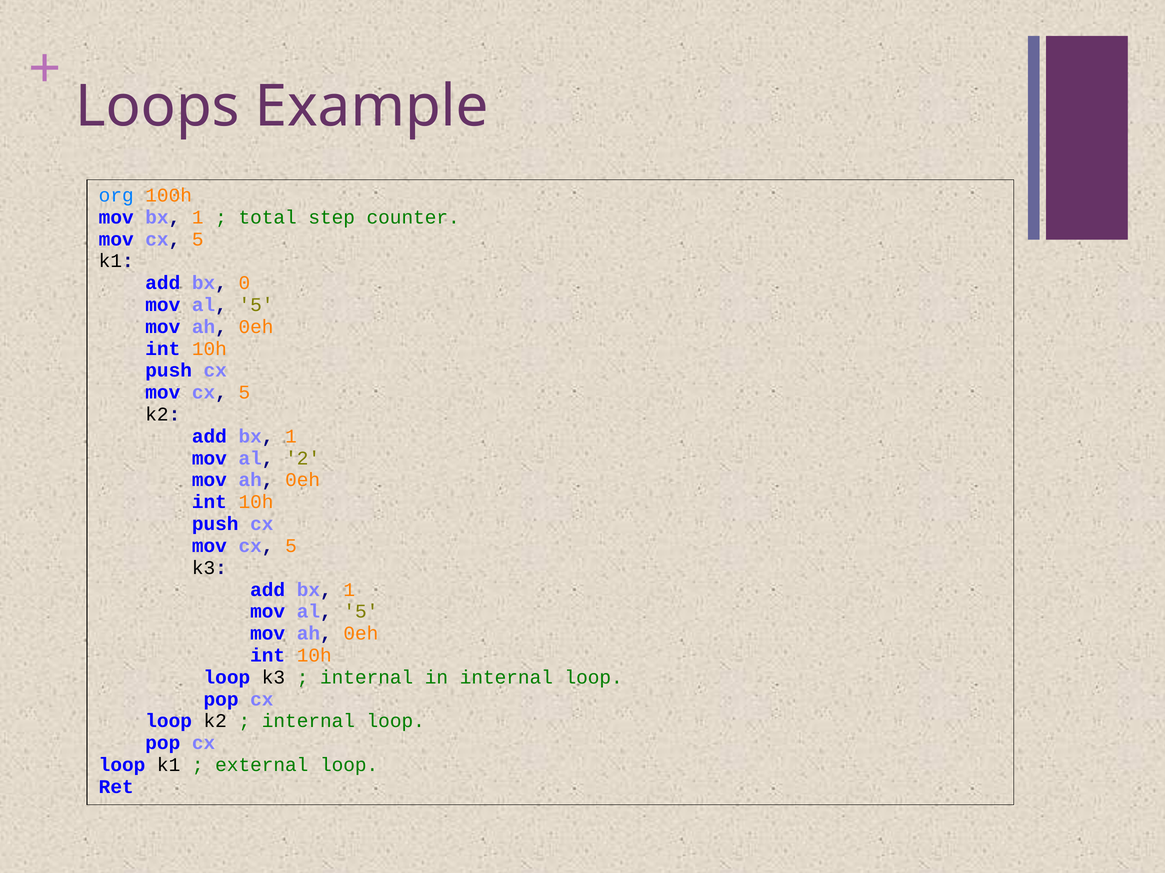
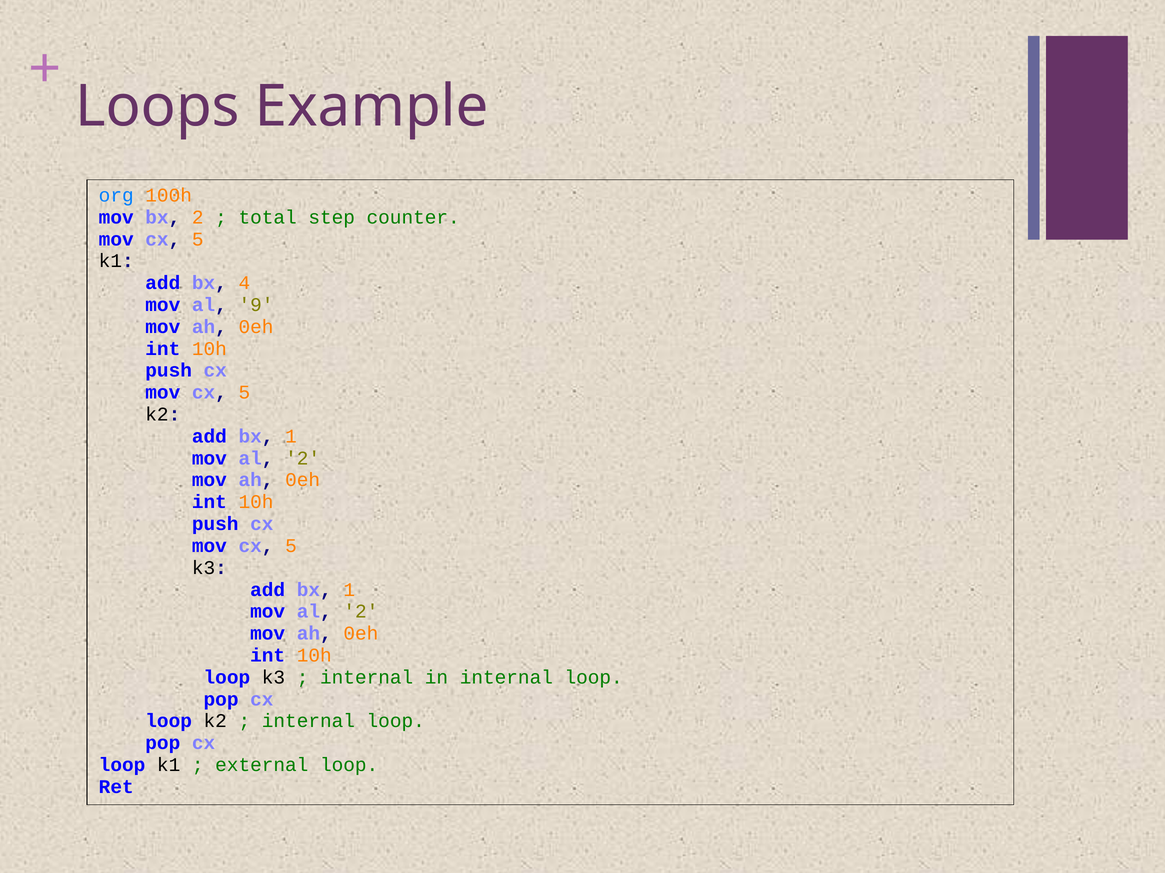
mov bx 1: 1 -> 2
0: 0 -> 4
5 at (256, 305): 5 -> 9
5 at (361, 612): 5 -> 2
